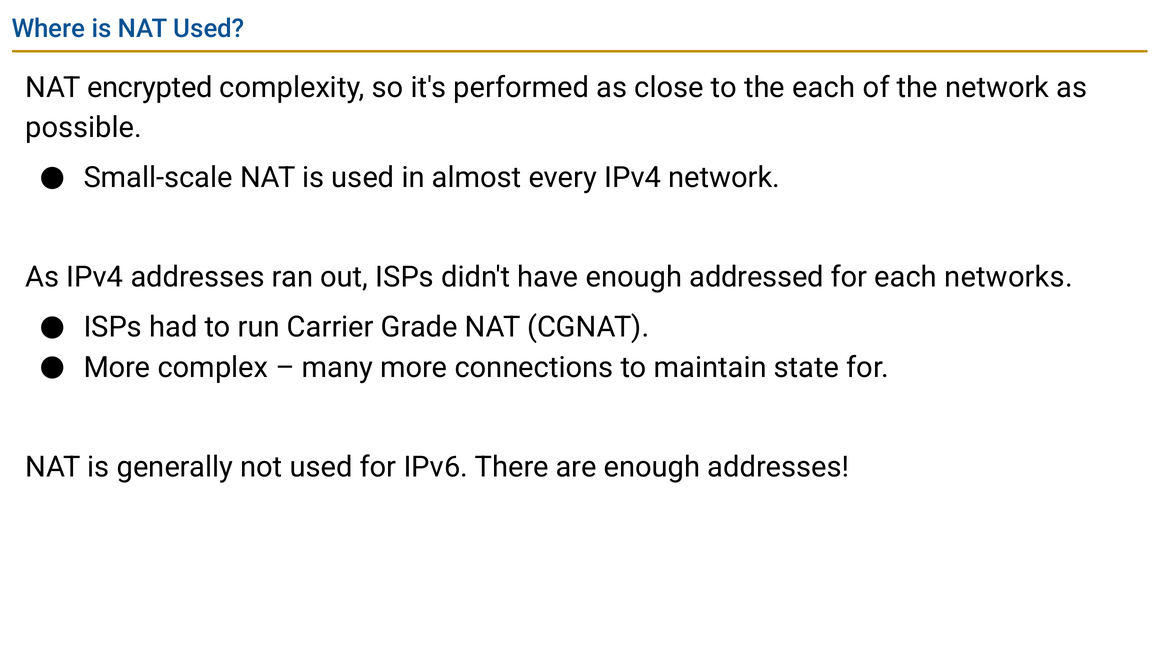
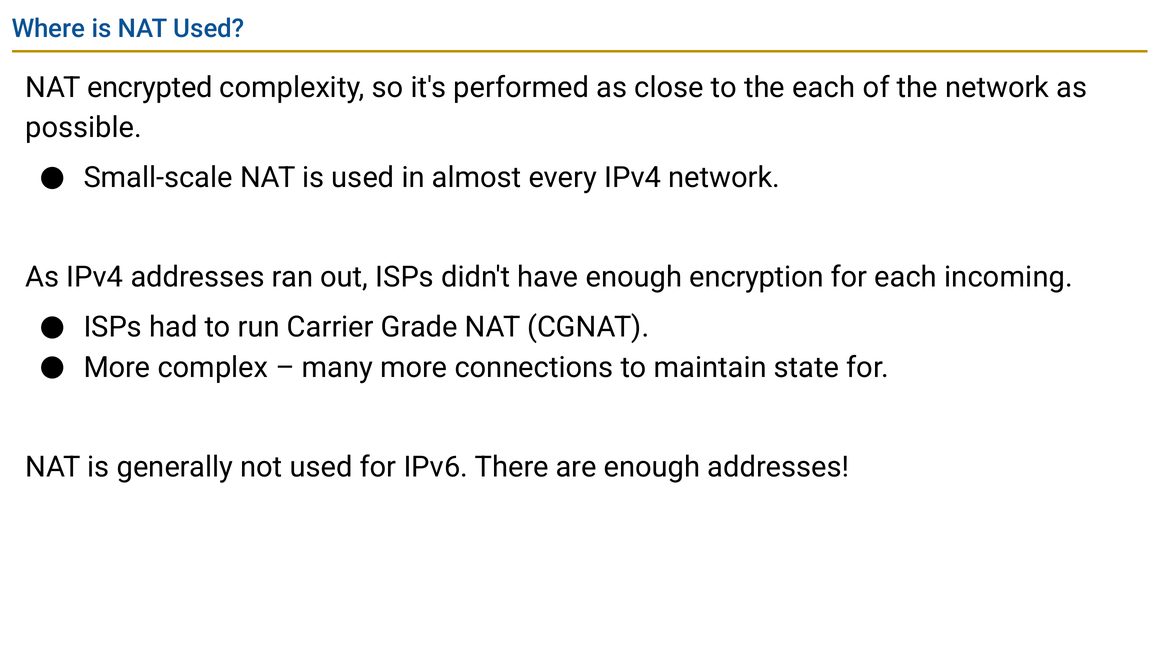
addressed: addressed -> encryption
networks: networks -> incoming
